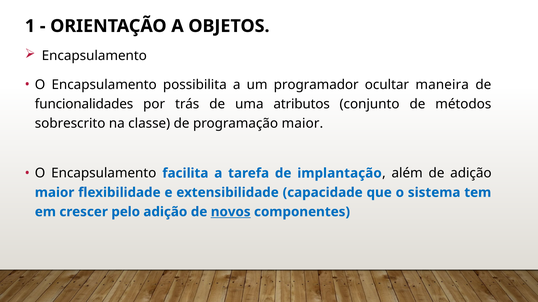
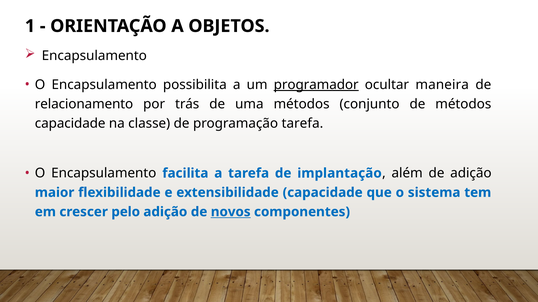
programador underline: none -> present
funcionalidades: funcionalidades -> relacionamento
uma atributos: atributos -> métodos
sobrescrito at (70, 124): sobrescrito -> capacidade
programação maior: maior -> tarefa
